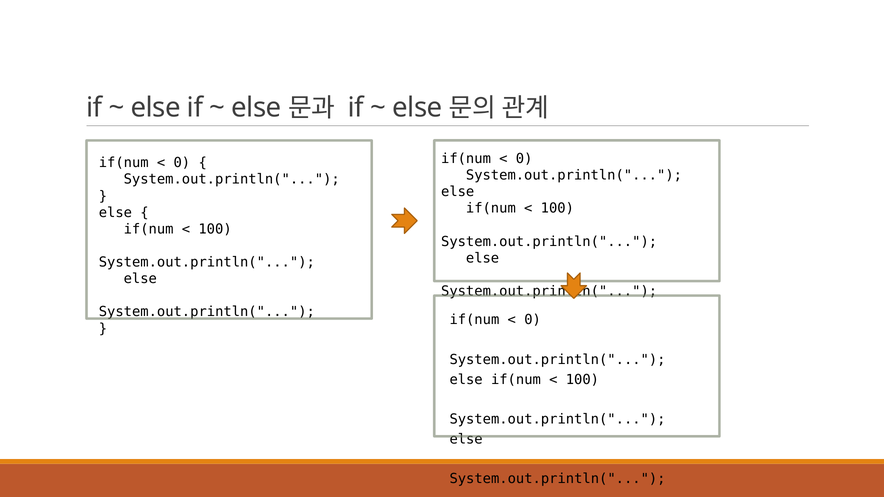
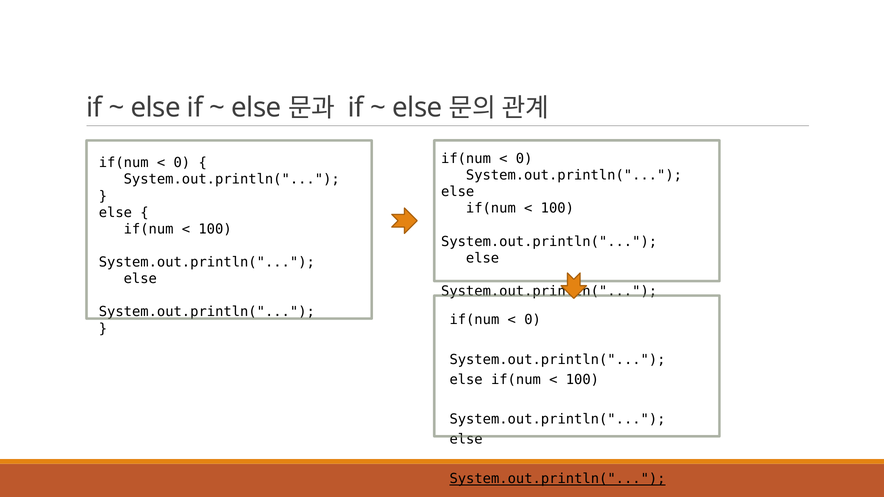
System.out.println( at (558, 479) underline: none -> present
